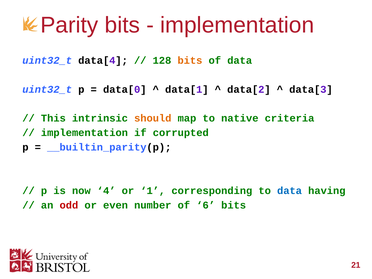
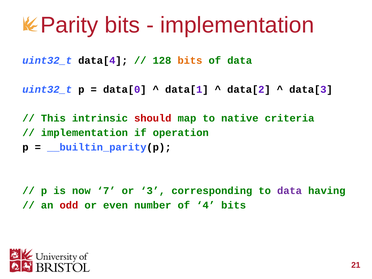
should colour: orange -> red
corrupted: corrupted -> operation
4: 4 -> 7
1: 1 -> 3
data at (290, 191) colour: blue -> purple
6: 6 -> 4
